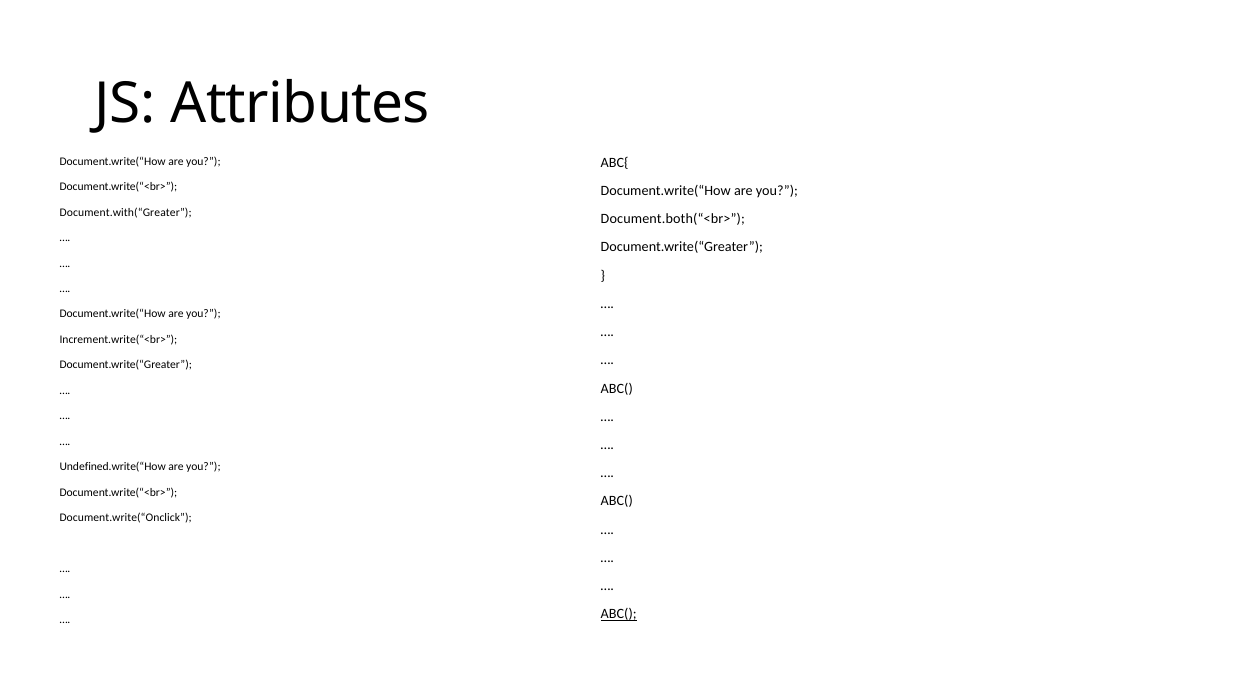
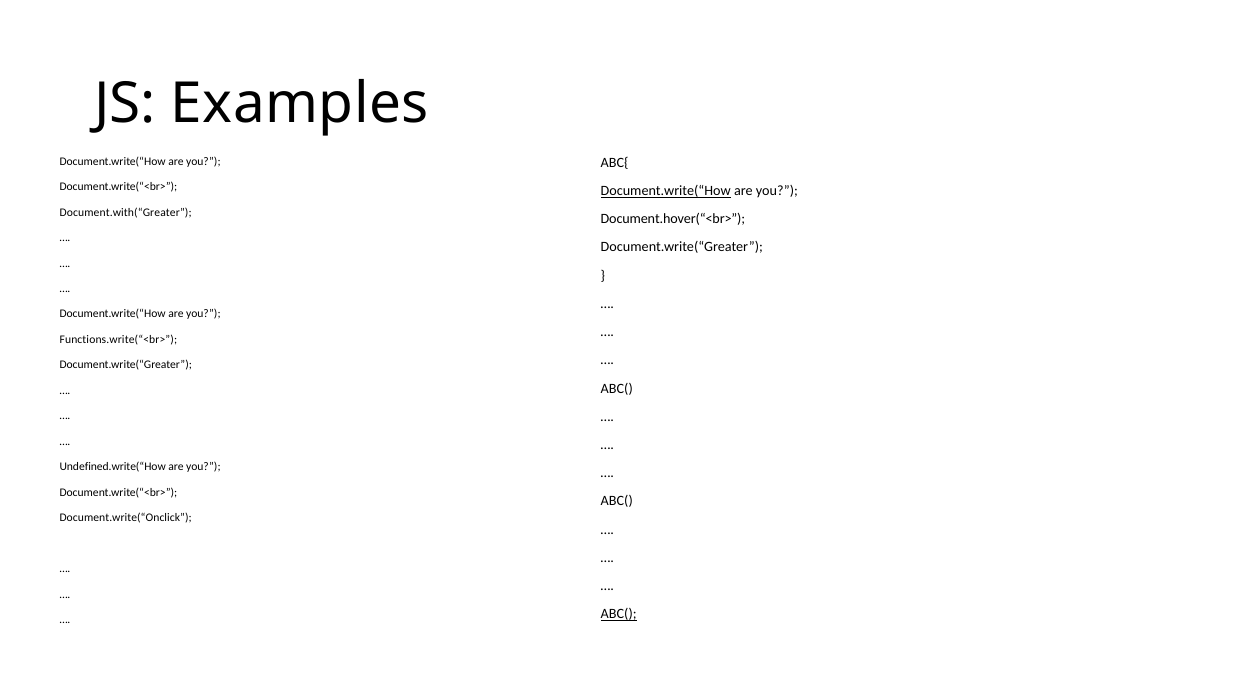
Attributes: Attributes -> Examples
Document.write(“How at (666, 191) underline: none -> present
Document.both(“<br>: Document.both(“<br> -> Document.hover(“<br>
Increment.write(“<br>: Increment.write(“<br> -> Functions.write(“<br>
